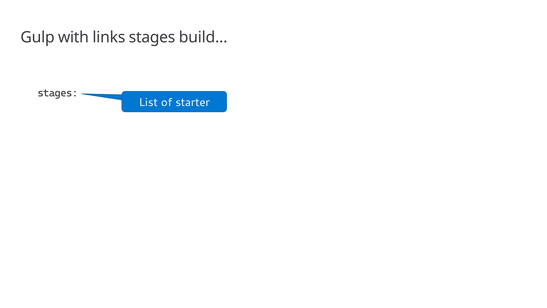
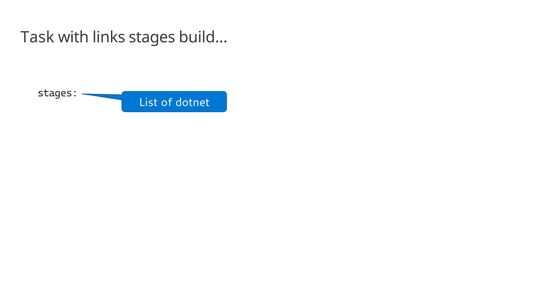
Gulp: Gulp -> Task
starter: starter -> dotnet
